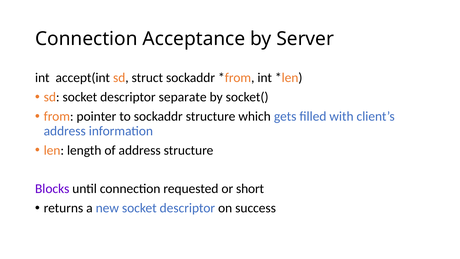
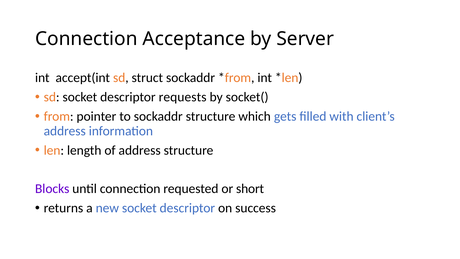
separate: separate -> requests
